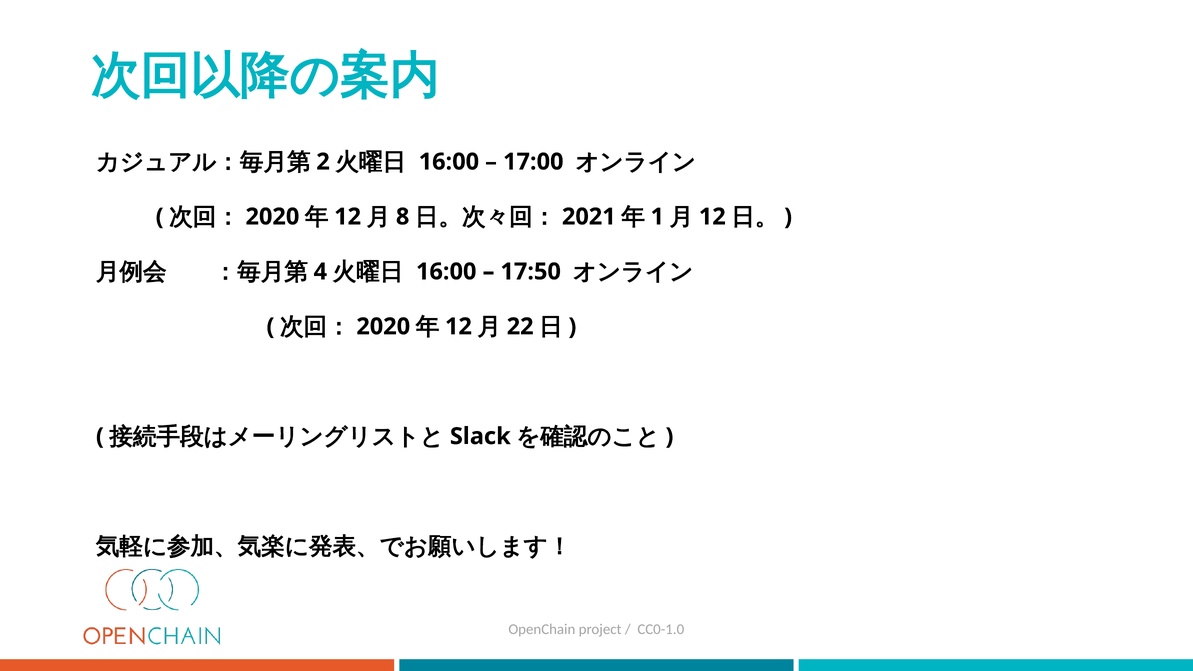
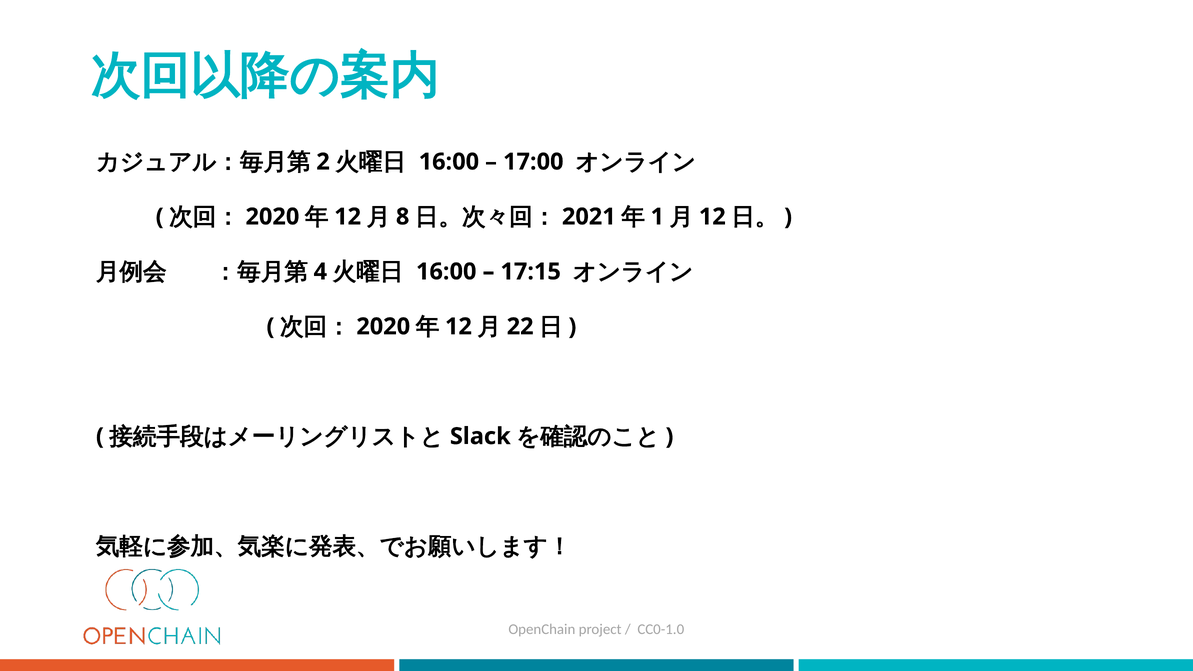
17:50: 17:50 -> 17:15
